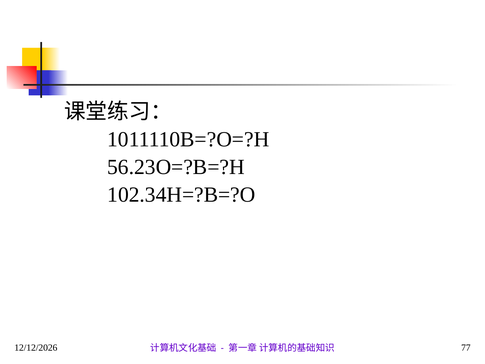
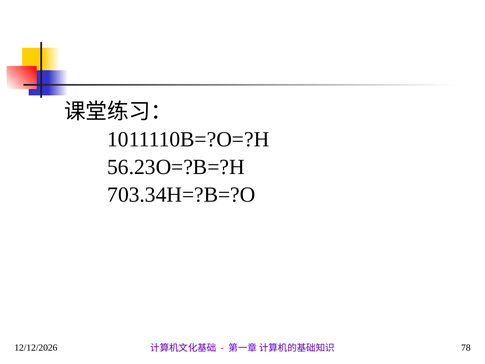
102.34H=?B=?O: 102.34H=?B=?O -> 703.34H=?B=?O
77: 77 -> 78
